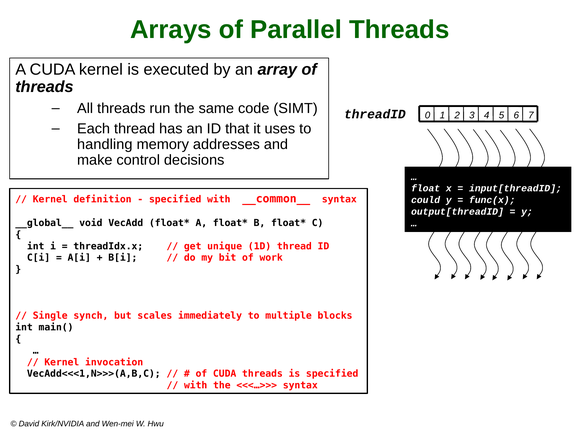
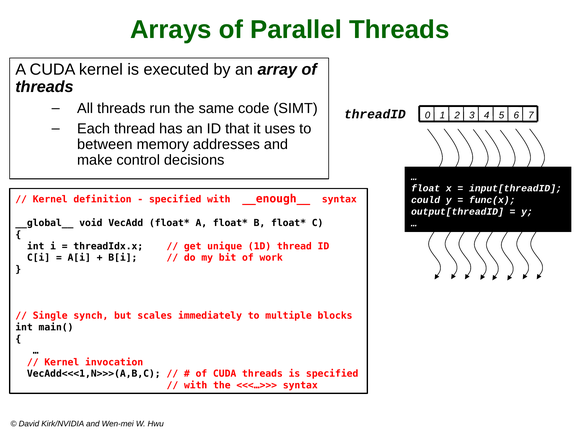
handling: handling -> between
__common__: __common__ -> __enough__
